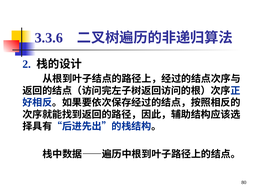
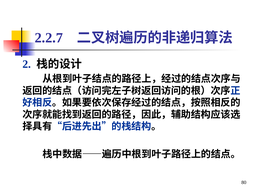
3.3.6: 3.3.6 -> 2.2.7
